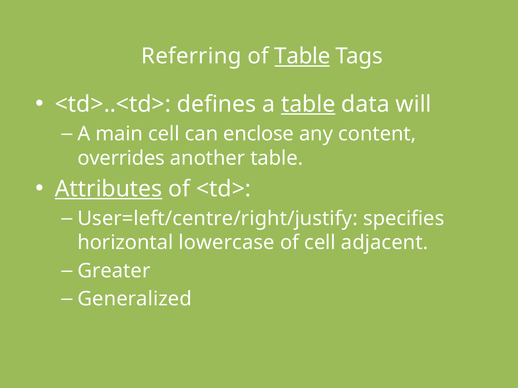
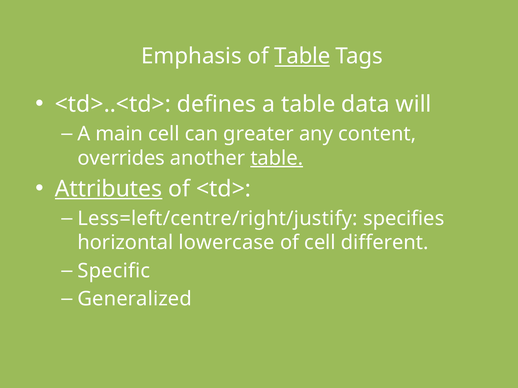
Referring: Referring -> Emphasis
table at (308, 104) underline: present -> none
enclose: enclose -> greater
table at (277, 158) underline: none -> present
User=left/centre/right/justify: User=left/centre/right/justify -> Less=left/centre/right/justify
adjacent: adjacent -> different
Greater: Greater -> Specific
